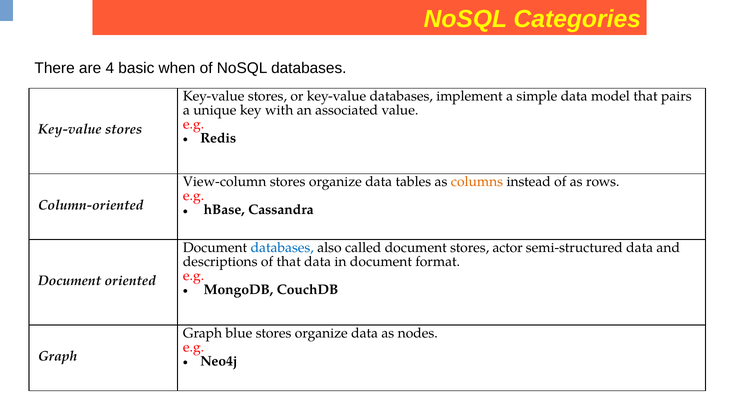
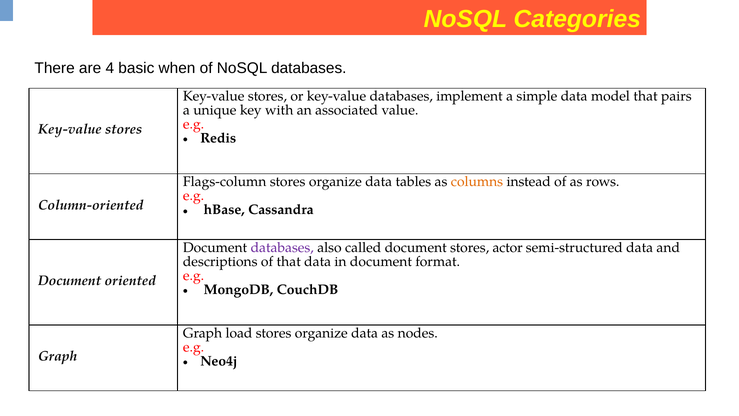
View-column: View-column -> Flags-column
databases at (282, 247) colour: blue -> purple
blue: blue -> load
